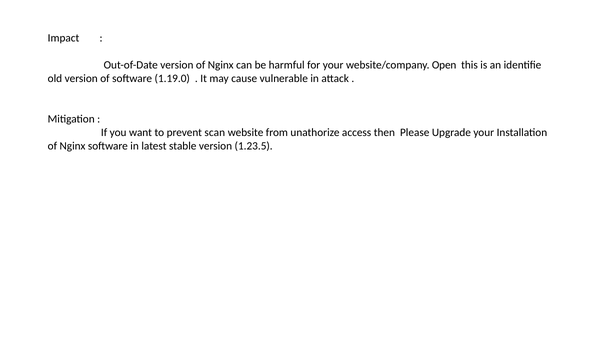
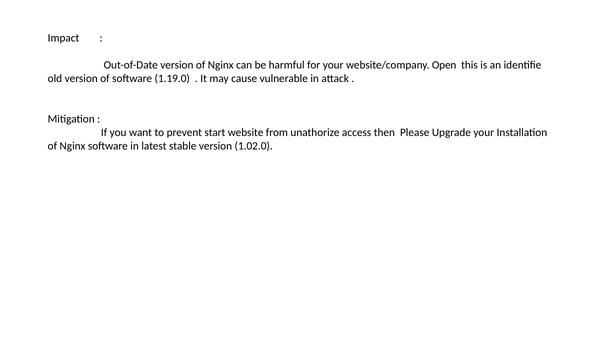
scan: scan -> start
1.23.5: 1.23.5 -> 1.02.0
